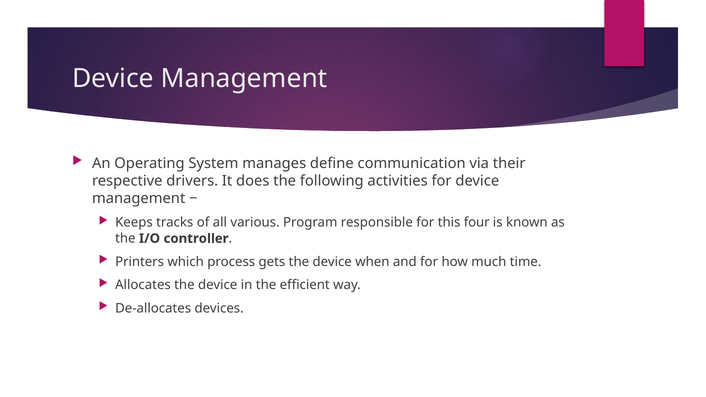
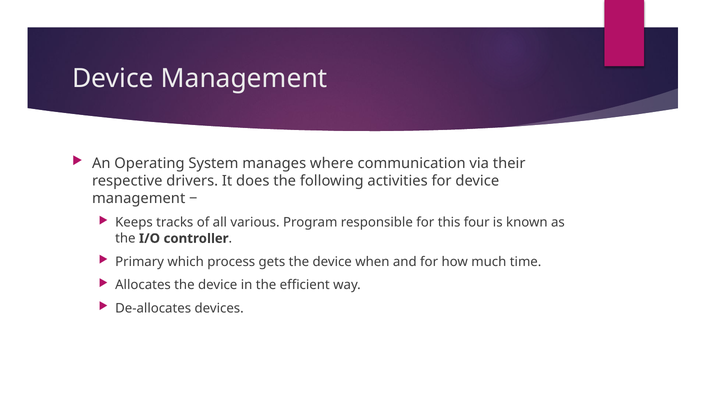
define: define -> where
Printers: Printers -> Primary
